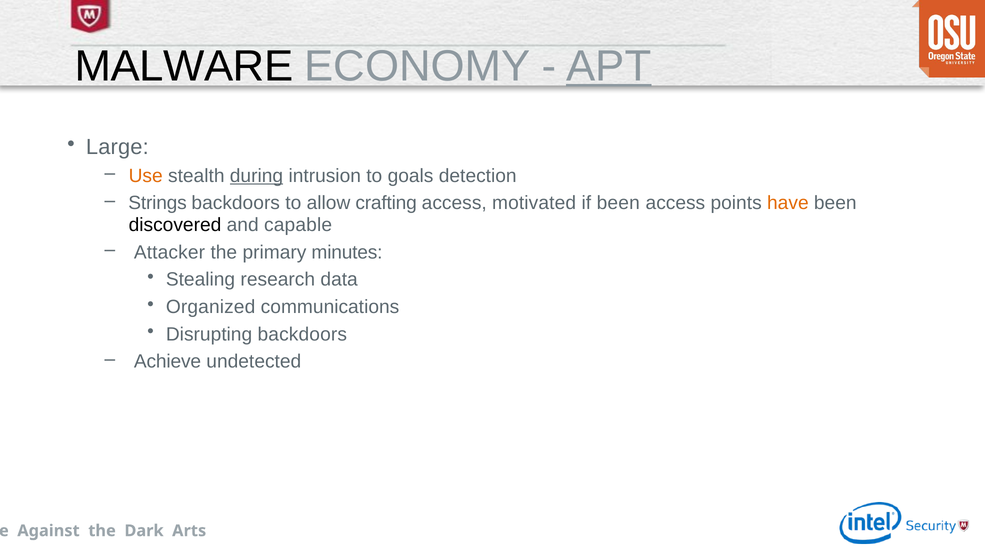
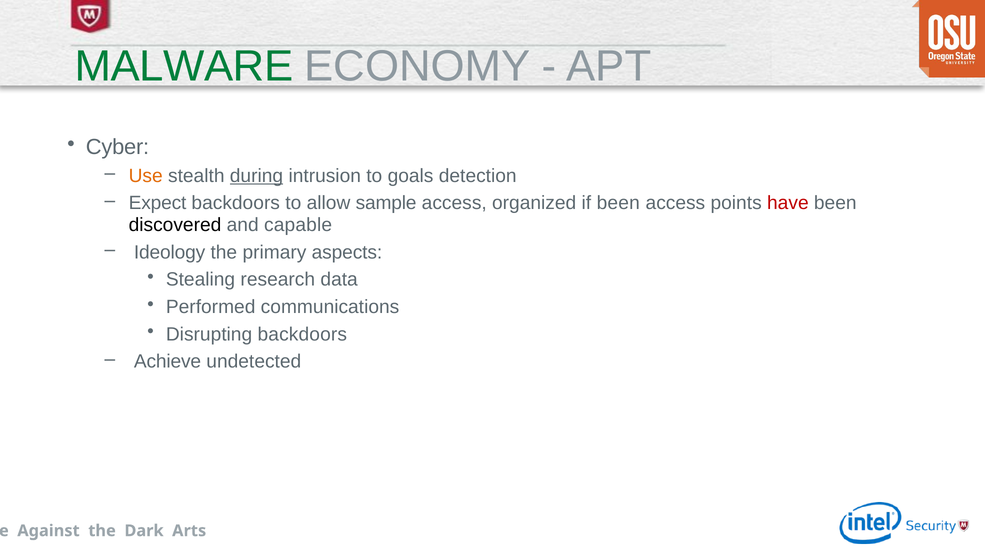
MALWARE colour: black -> green
APT underline: present -> none
Large: Large -> Cyber
Strings: Strings -> Expect
crafting: crafting -> sample
motivated: motivated -> organized
have colour: orange -> red
Attacker: Attacker -> Ideology
minutes: minutes -> aspects
Organized: Organized -> Performed
